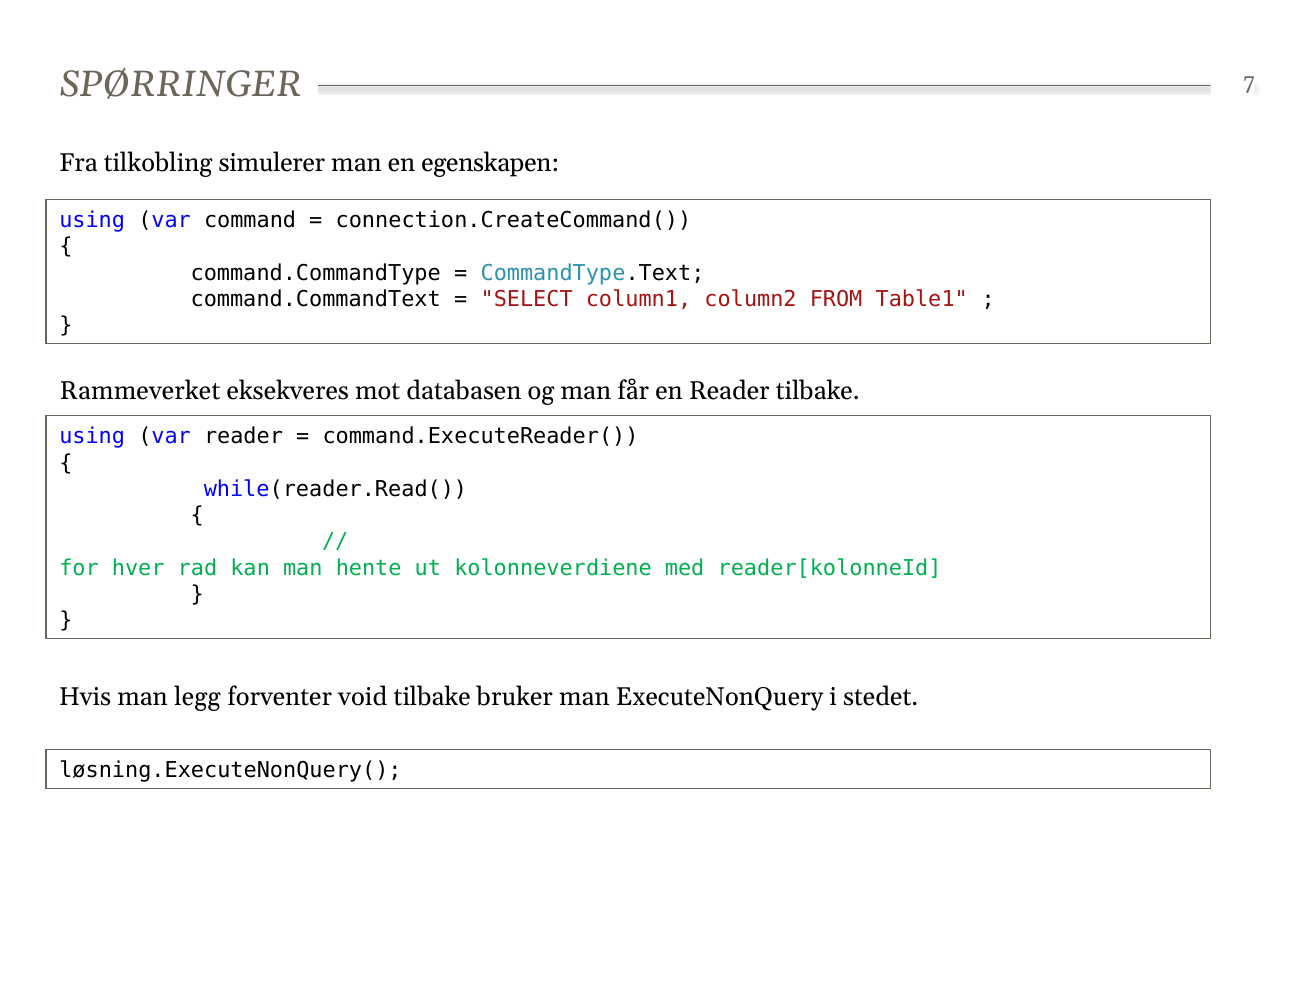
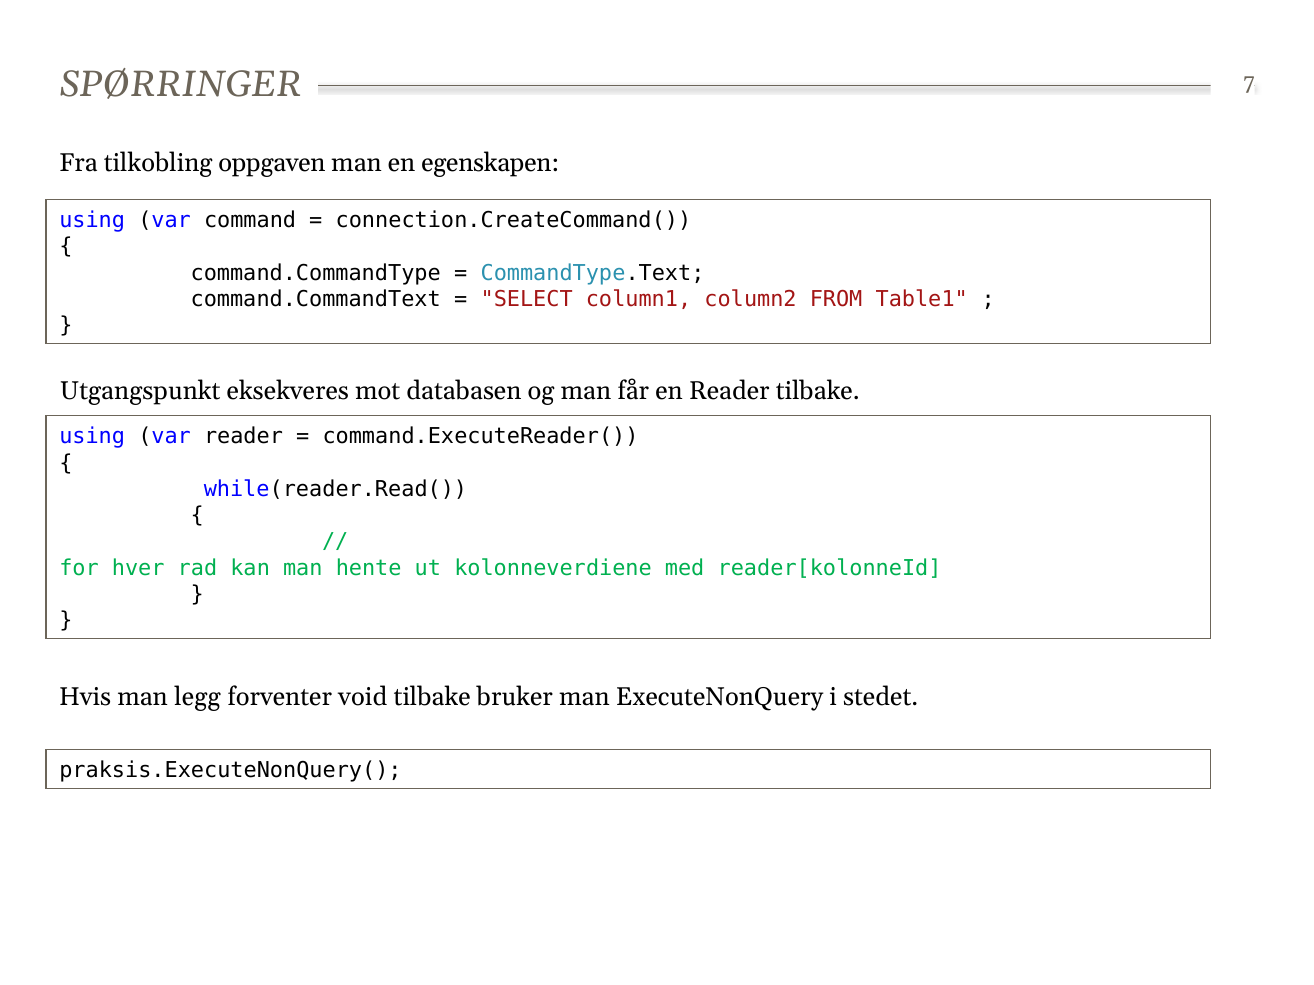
simulerer: simulerer -> oppgaven
Rammeverket: Rammeverket -> Utgangspunkt
løsning.ExecuteNonQuery(: løsning.ExecuteNonQuery( -> praksis.ExecuteNonQuery(
